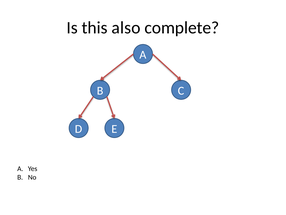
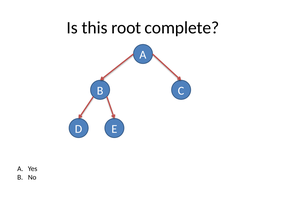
also: also -> root
